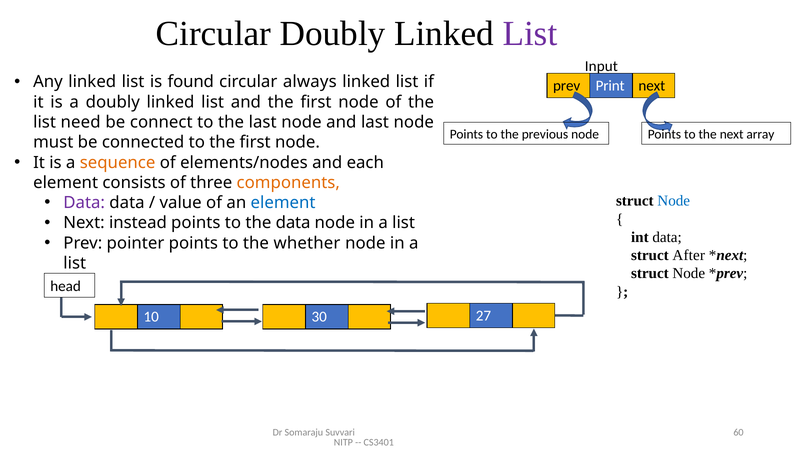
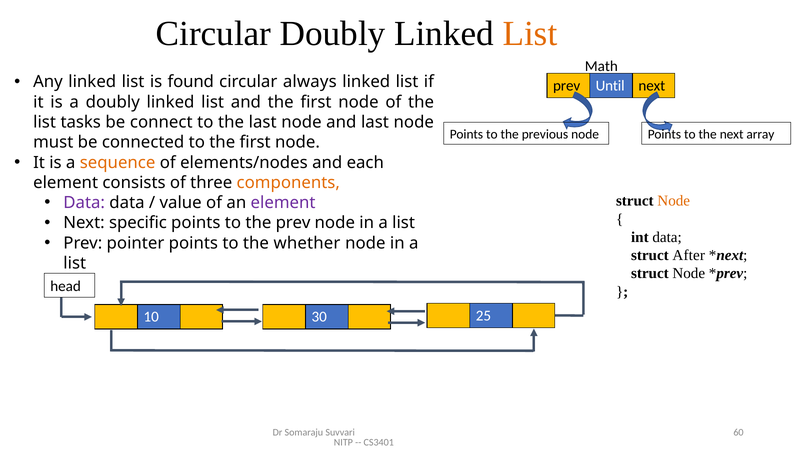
List at (530, 34) colour: purple -> orange
Input: Input -> Math
Print: Print -> Until
need: need -> tasks
element at (283, 203) colour: blue -> purple
Node at (674, 201) colour: blue -> orange
instead: instead -> specific
the data: data -> prev
27: 27 -> 25
